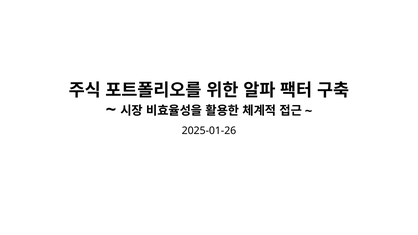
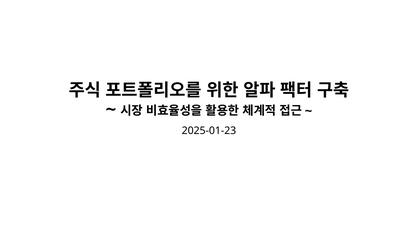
2025-01-26: 2025-01-26 -> 2025-01-23
